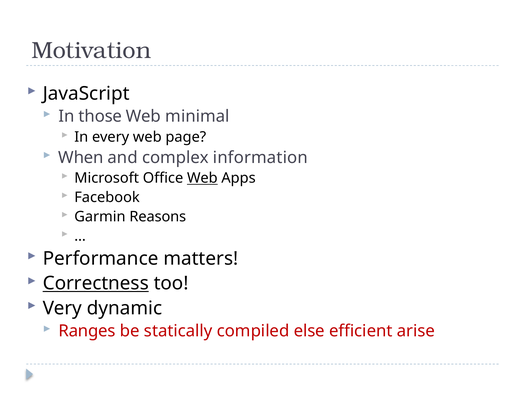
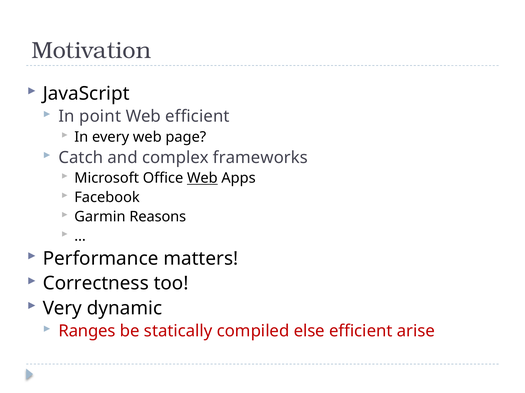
those: those -> point
Web minimal: minimal -> efficient
When: When -> Catch
information: information -> frameworks
Correctness underline: present -> none
